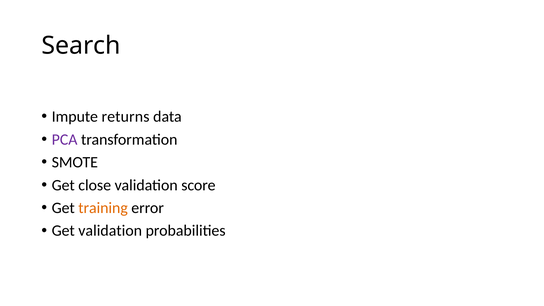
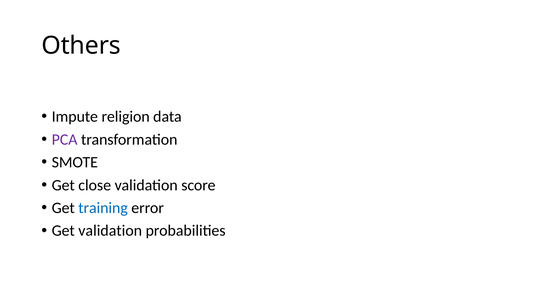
Search: Search -> Others
returns: returns -> religion
training colour: orange -> blue
